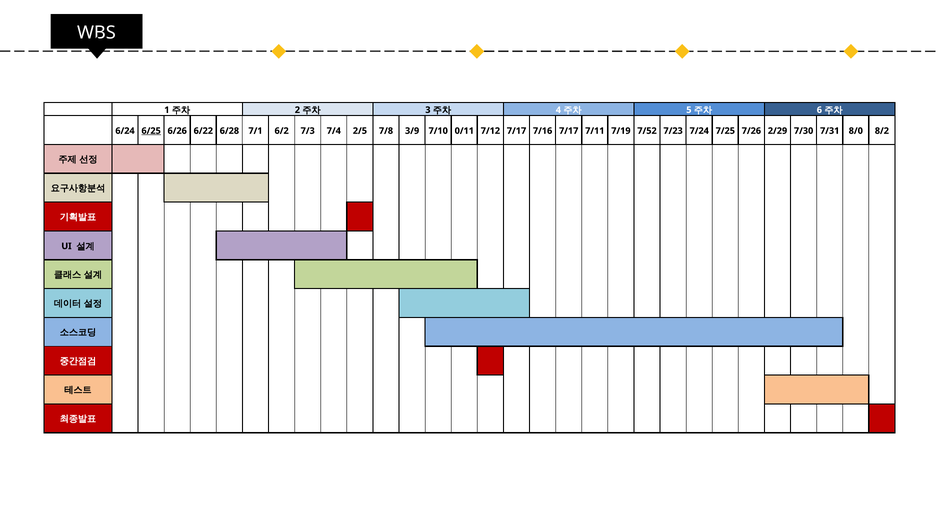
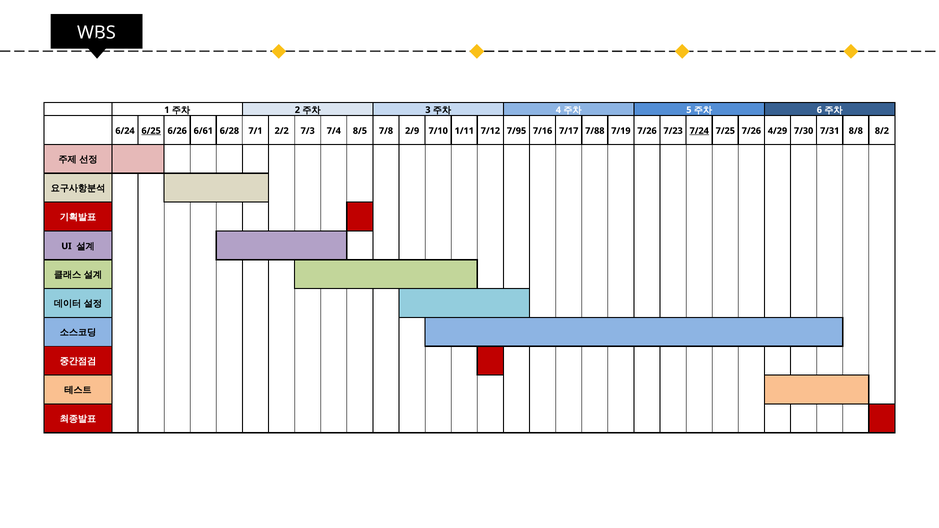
6/22: 6/22 -> 6/61
6/2: 6/2 -> 2/2
2/5: 2/5 -> 8/5
3/9: 3/9 -> 2/9
0/11: 0/11 -> 1/11
7/12 7/17: 7/17 -> 7/95
7/11: 7/11 -> 7/88
7/19 7/52: 7/52 -> 7/26
7/24 underline: none -> present
2/29: 2/29 -> 4/29
8/0: 8/0 -> 8/8
